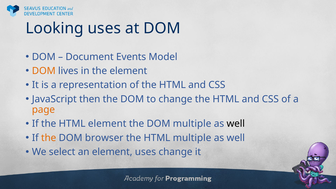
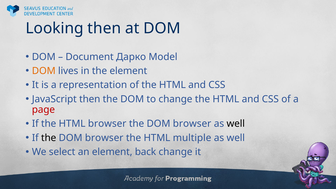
Looking uses: uses -> then
Events: Events -> Дарко
page colour: orange -> red
HTML element: element -> browser
multiple at (192, 124): multiple -> browser
the at (49, 138) colour: orange -> black
element uses: uses -> back
